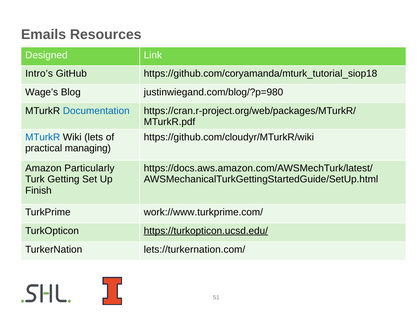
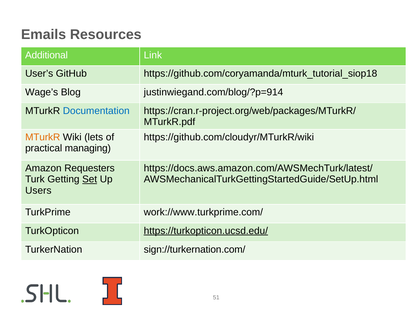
Designed: Designed -> Additional
Intro’s: Intro’s -> User’s
justinwiegand.com/blog/?p=980: justinwiegand.com/blog/?p=980 -> justinwiegand.com/blog/?p=914
MTurkR at (43, 137) colour: blue -> orange
Particularly: Particularly -> Requesters
Set underline: none -> present
Finish: Finish -> Users
lets://turkernation.com/: lets://turkernation.com/ -> sign://turkernation.com/
